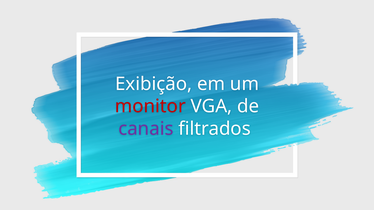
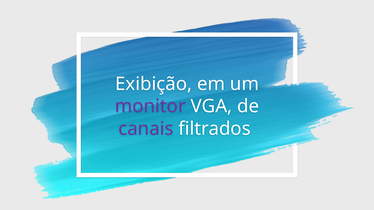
monitor colour: red -> purple
